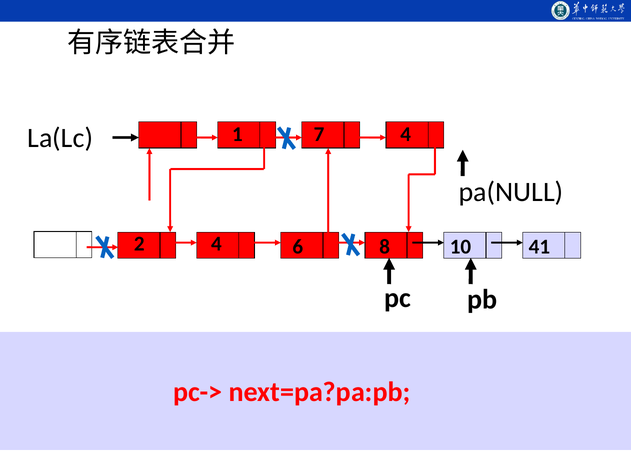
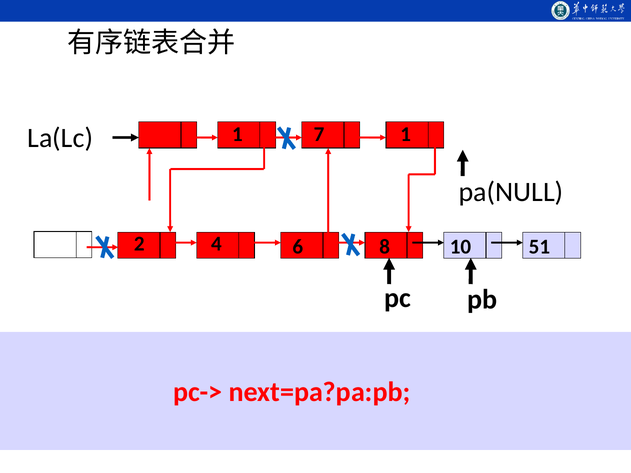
7 4: 4 -> 1
41: 41 -> 51
